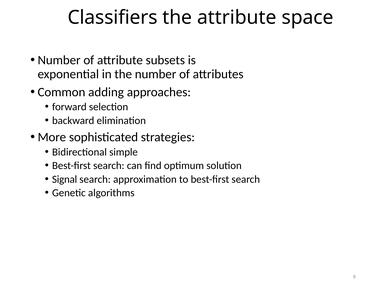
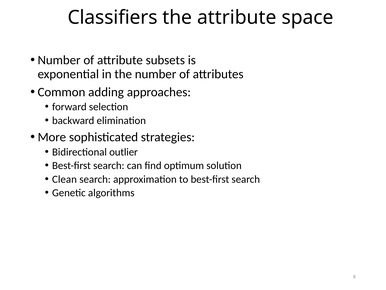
simple: simple -> outlier
Signal: Signal -> Clean
